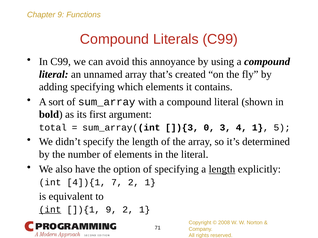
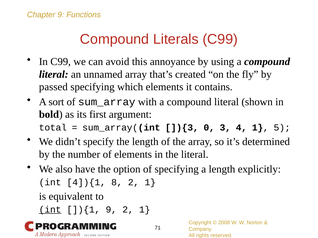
adding: adding -> passed
length at (222, 170) underline: present -> none
7: 7 -> 8
